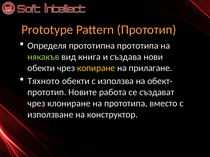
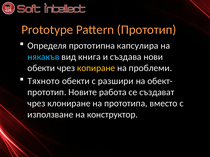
прототипна прототипа: прототипа -> капсулира
някакъв colour: light green -> light blue
прилагане: прилагане -> проблеми
използва: използва -> разшири
